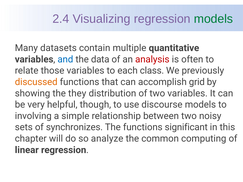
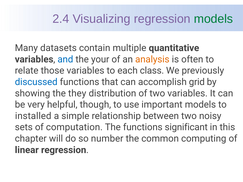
data: data -> your
analysis colour: red -> orange
discussed colour: orange -> blue
discourse: discourse -> important
involving: involving -> installed
synchronizes: synchronizes -> computation
analyze: analyze -> number
